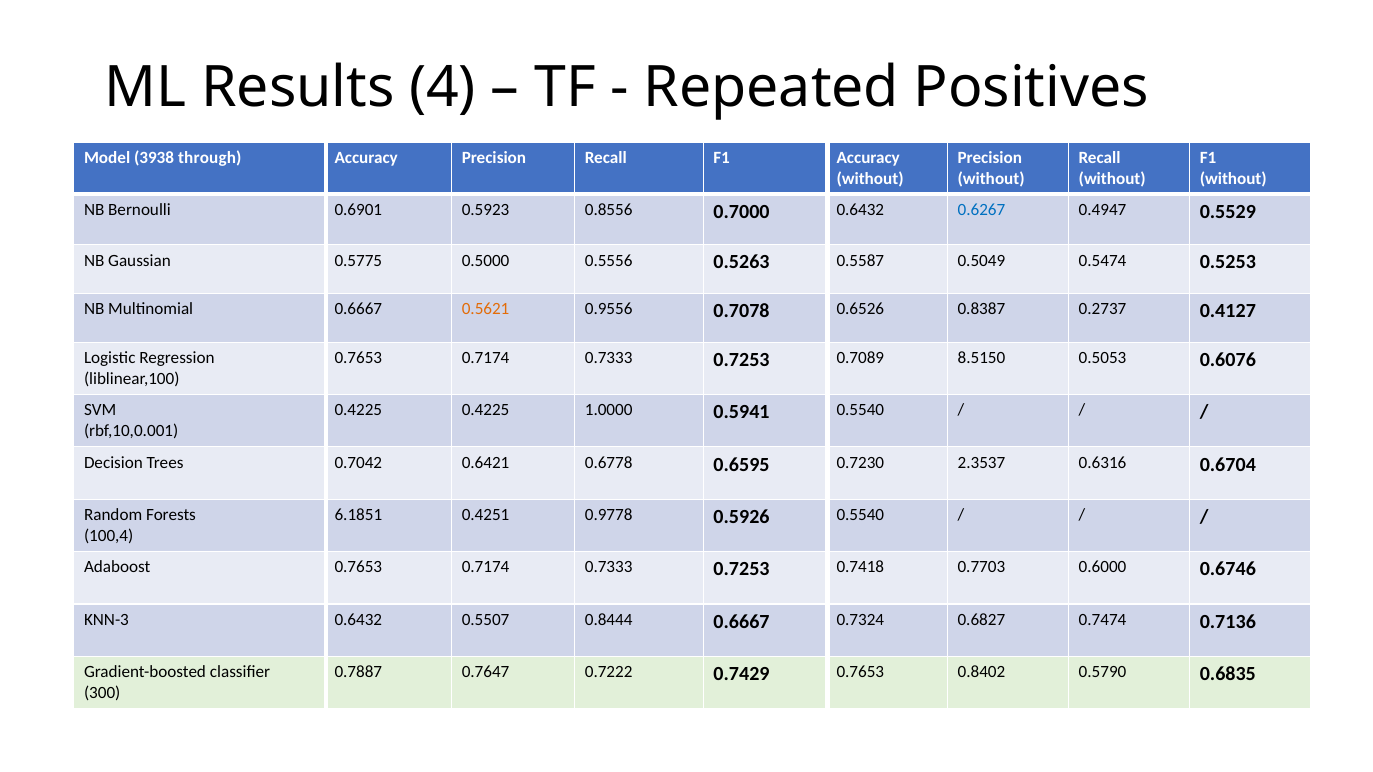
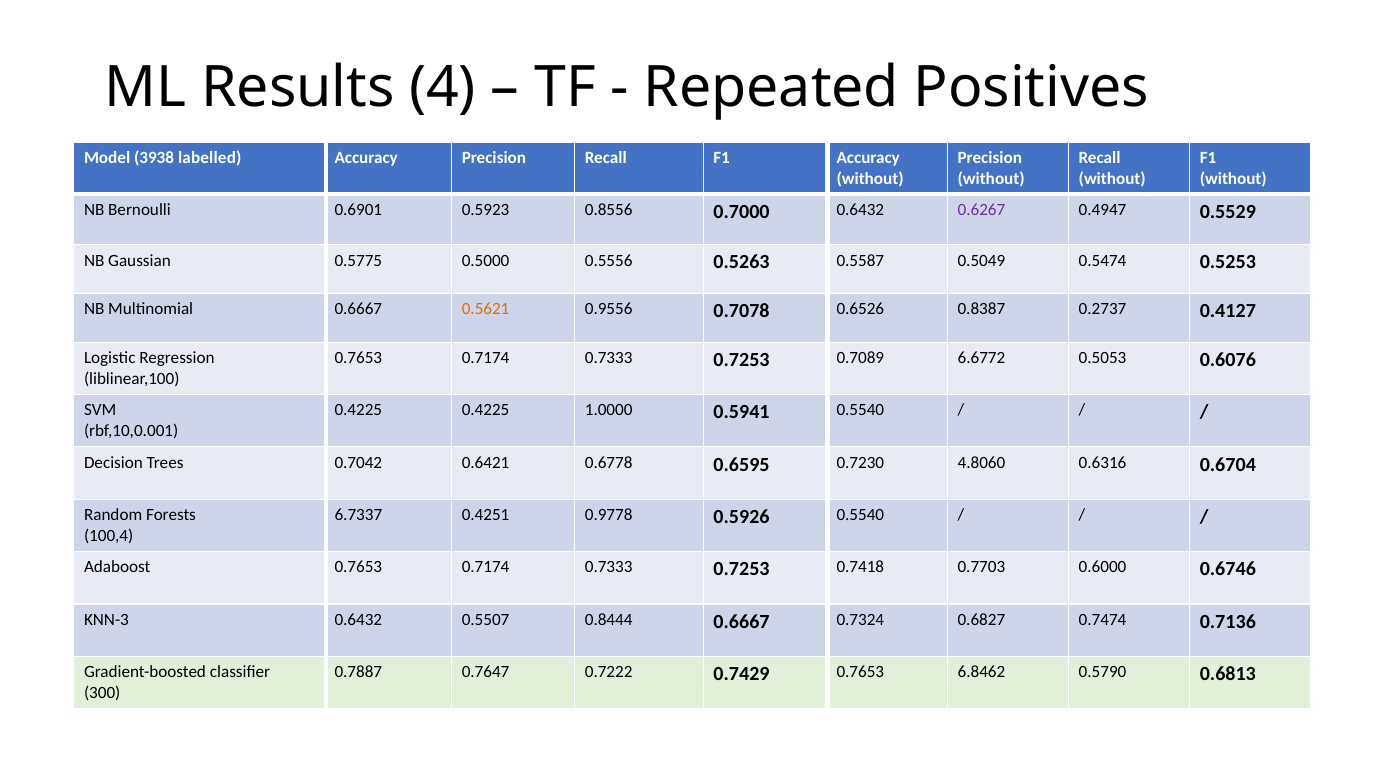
through: through -> labelled
0.6267 colour: blue -> purple
8.5150: 8.5150 -> 6.6772
2.3537: 2.3537 -> 4.8060
6.1851: 6.1851 -> 6.7337
0.8402: 0.8402 -> 6.8462
0.6835: 0.6835 -> 0.6813
